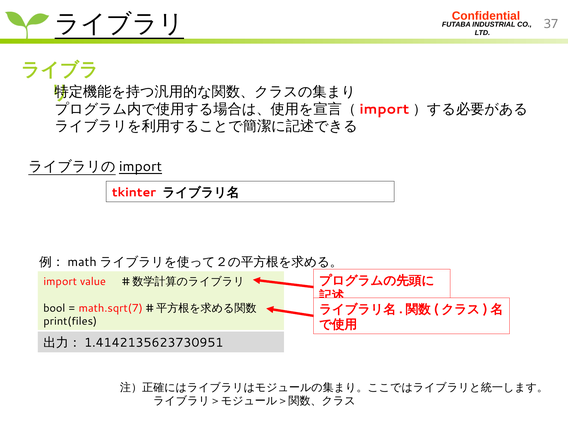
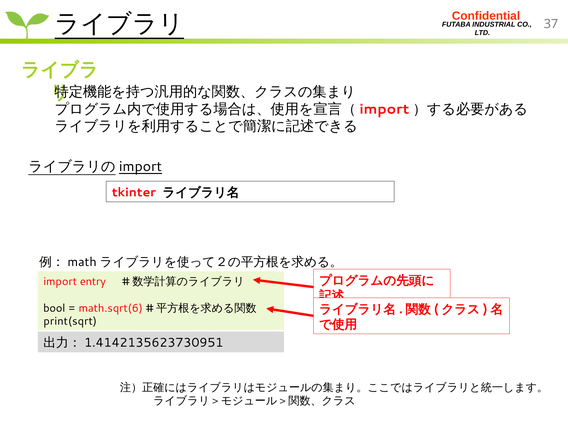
value: value -> entry
math.sqrt(7: math.sqrt(7 -> math.sqrt(6
print(files: print(files -> print(sqrt
